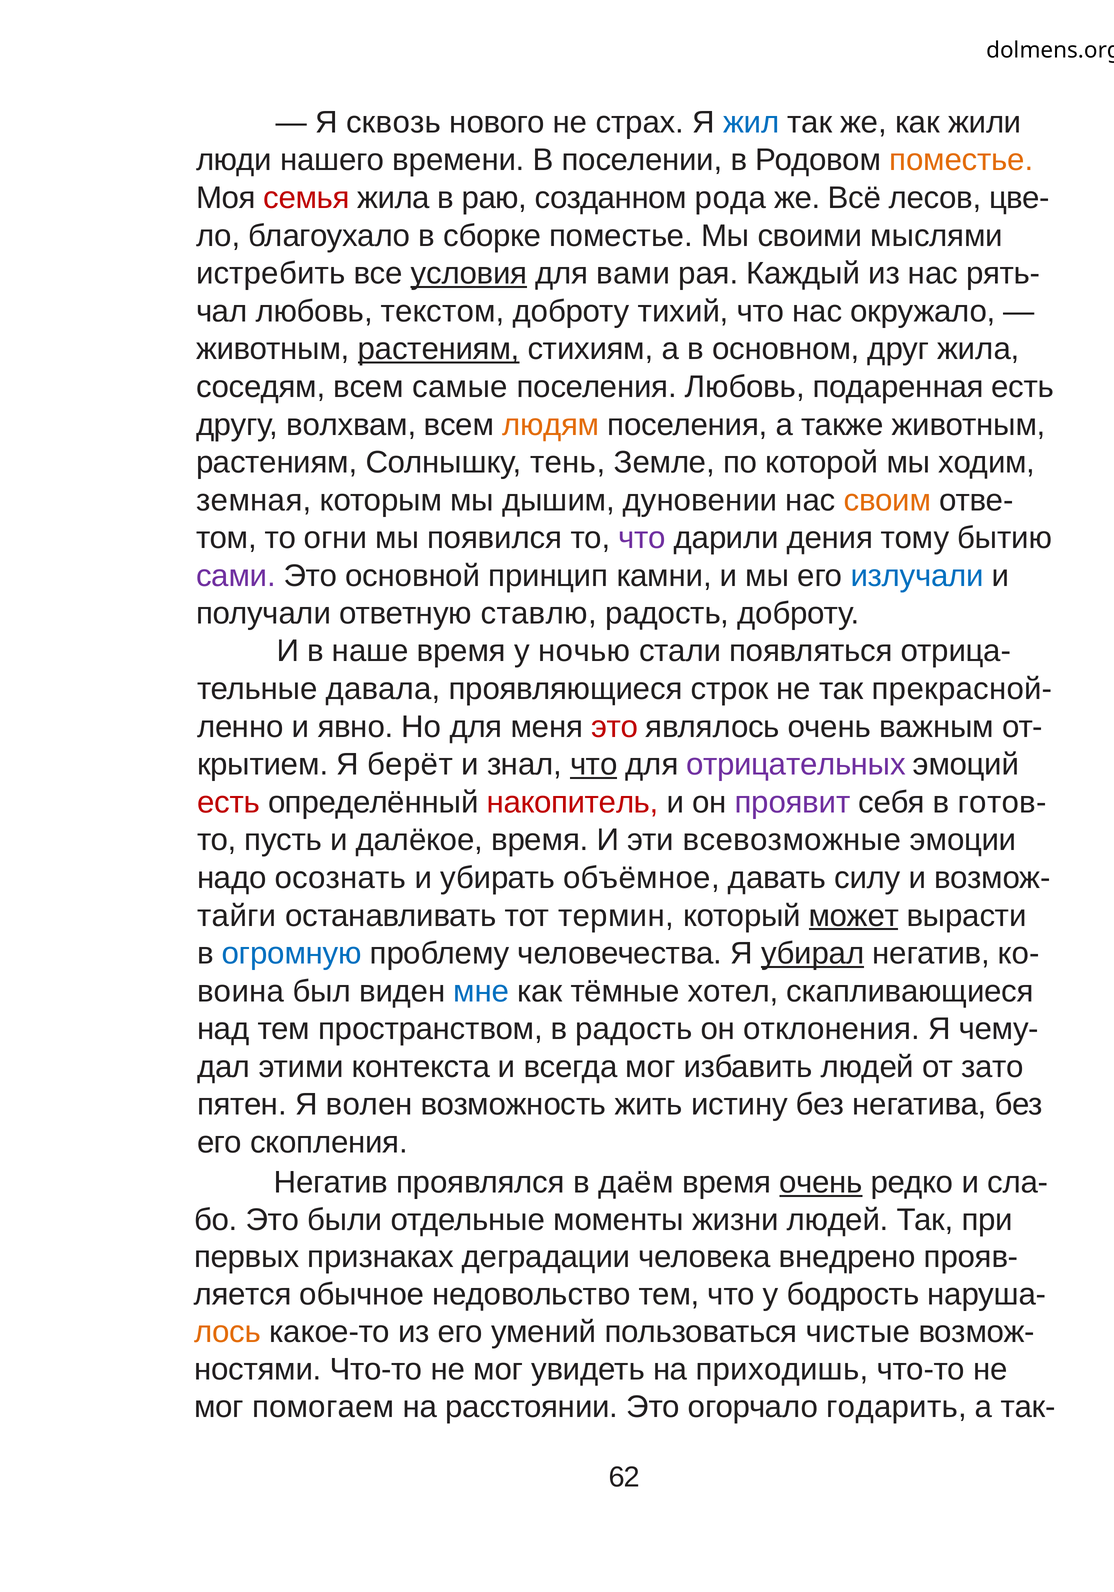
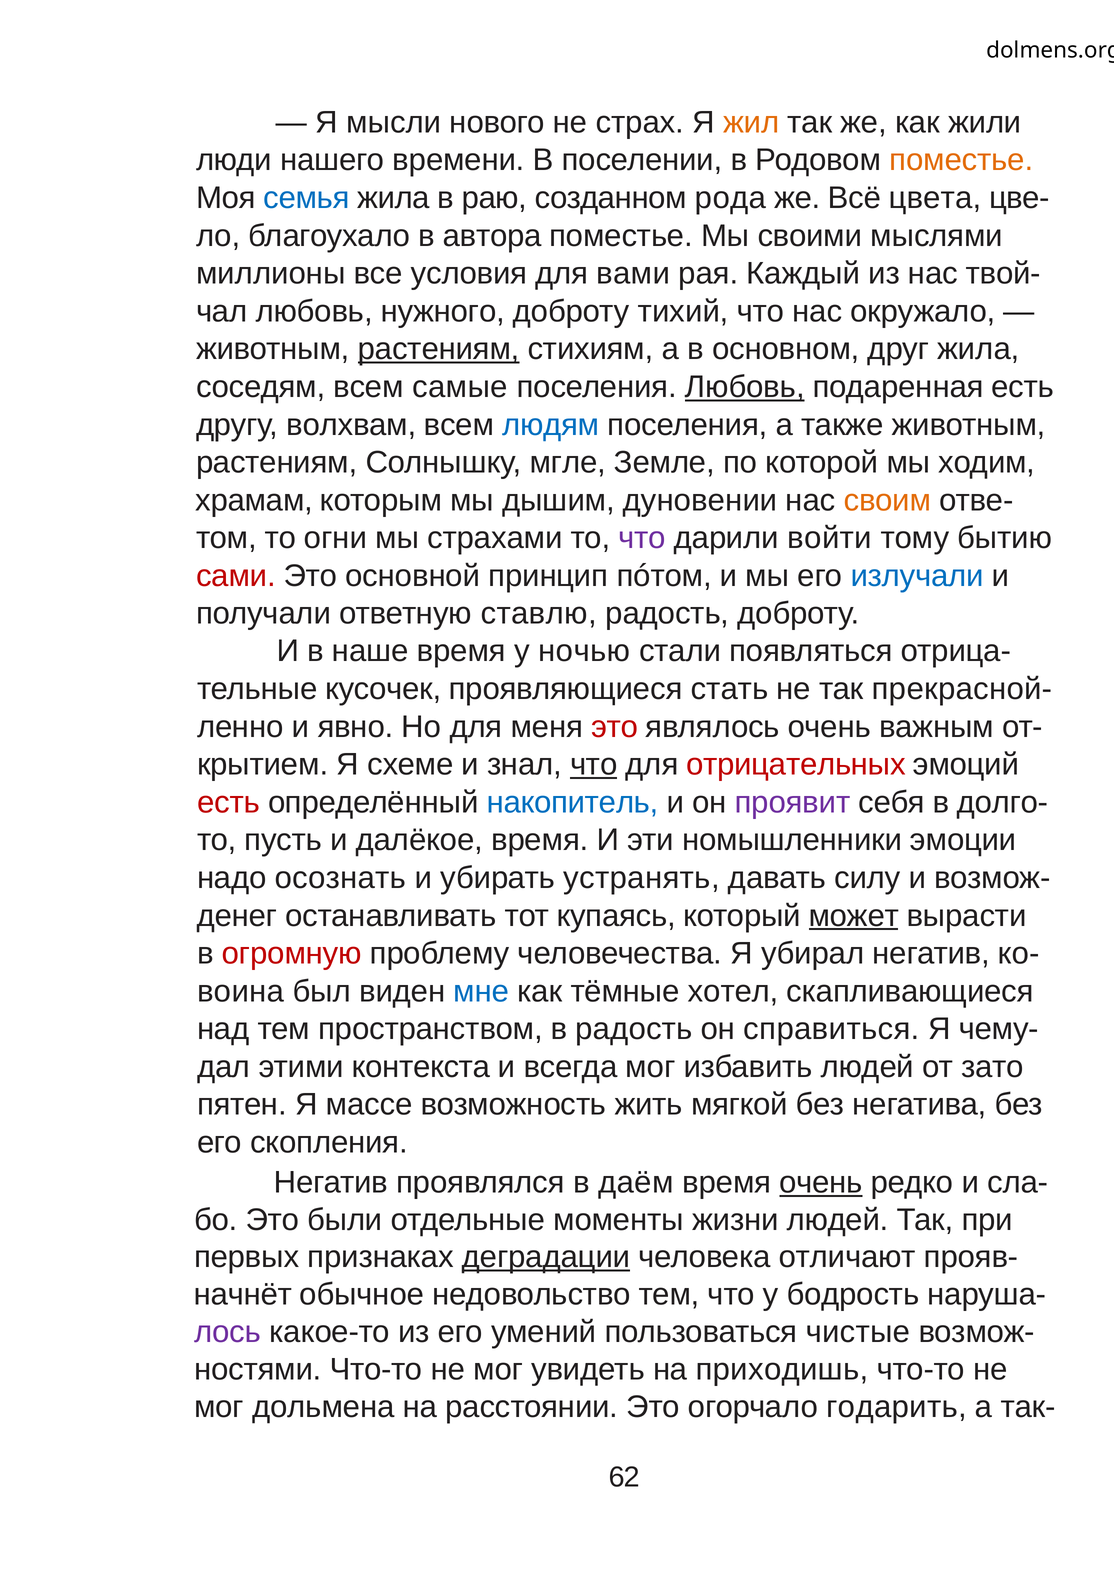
сквозь: сквозь -> мысли
жил colour: blue -> orange
семья colour: red -> blue
лесов: лесов -> цвета
сборке: сборке -> автора
истребить: истребить -> миллионы
условия underline: present -> none
рять-: рять- -> твой-
текстом: текстом -> нужного
Любовь at (745, 387) underline: none -> present
людям colour: orange -> blue
тень: тень -> мгле
земная: земная -> храмам
появился: появился -> страхами
дения: дения -> войти
сами colour: purple -> red
камни: камни -> пóтом
давала: давала -> кусочек
строк: строк -> стать
берёт: берёт -> схеме
отрицательных colour: purple -> red
накопитель colour: red -> blue
готов-: готов- -> долго-
всевозможные: всевозможные -> номышленники
объёмное: объёмное -> устранять
тайги: тайги -> денег
термин: термин -> купаясь
огромную colour: blue -> red
убирал underline: present -> none
отклонения: отклонения -> справиться
волен: волен -> массе
истину: истину -> мягкой
деградации underline: none -> present
внедрено: внедрено -> отличают
ляется: ляется -> начнёт
лось colour: orange -> purple
помогаем: помогаем -> дольмена
